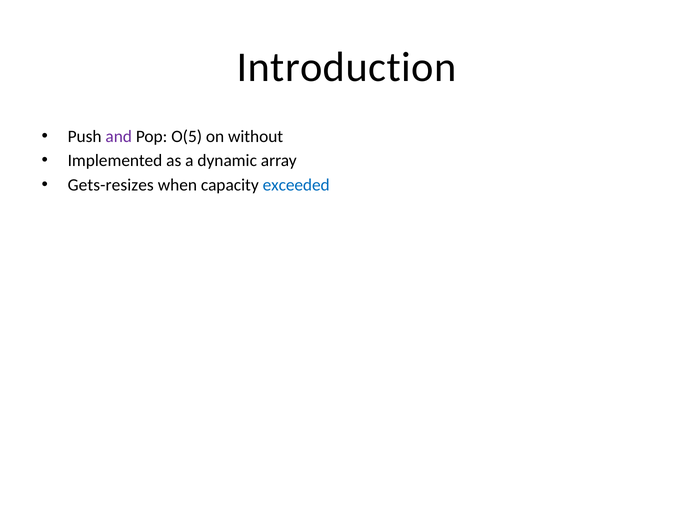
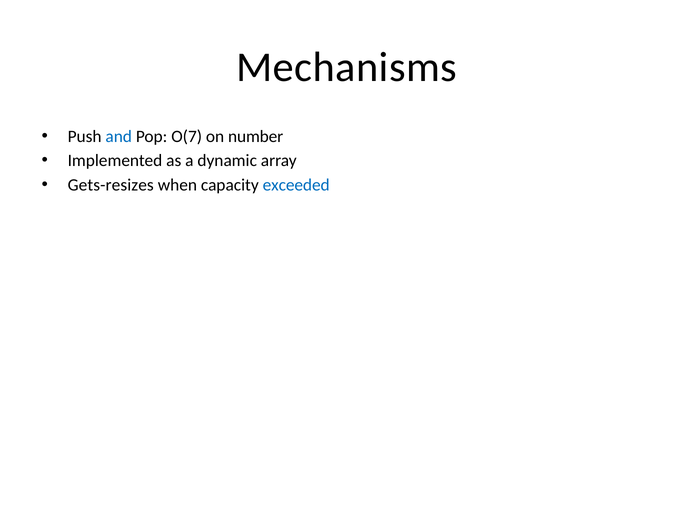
Introduction: Introduction -> Mechanisms
and colour: purple -> blue
O(5: O(5 -> O(7
without: without -> number
